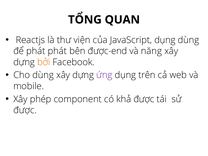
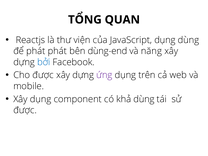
được-end: được-end -> dùng-end
bởi colour: orange -> blue
Cho dùng: dùng -> được
Xây phép: phép -> dụng
khả được: được -> dùng
